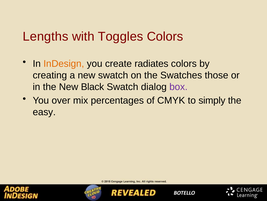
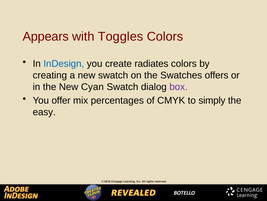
Lengths: Lengths -> Appears
InDesign colour: orange -> blue
those: those -> offers
Black: Black -> Cyan
over: over -> offer
